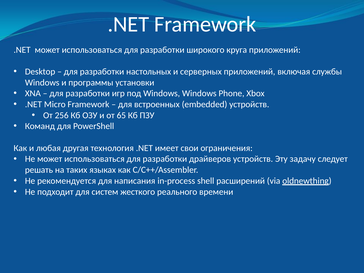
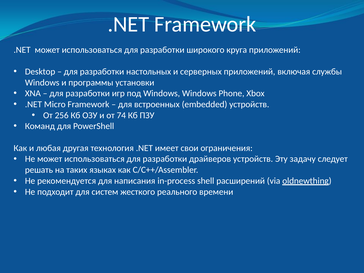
65: 65 -> 74
